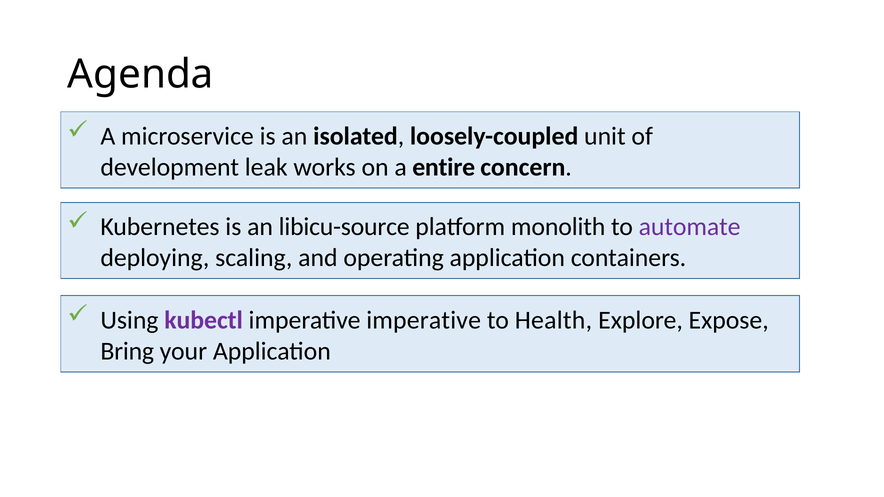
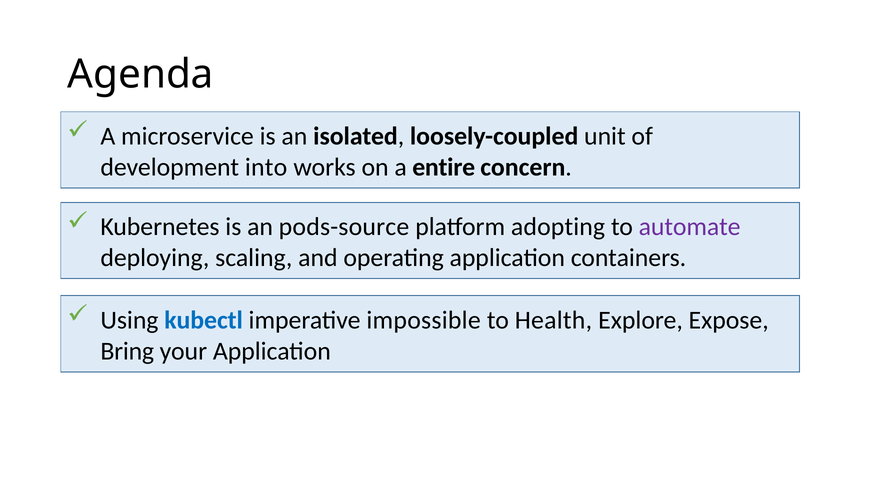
leak: leak -> into
libicu-source: libicu-source -> pods-source
monolith: monolith -> adopting
kubectl colour: purple -> blue
imperative imperative: imperative -> impossible
